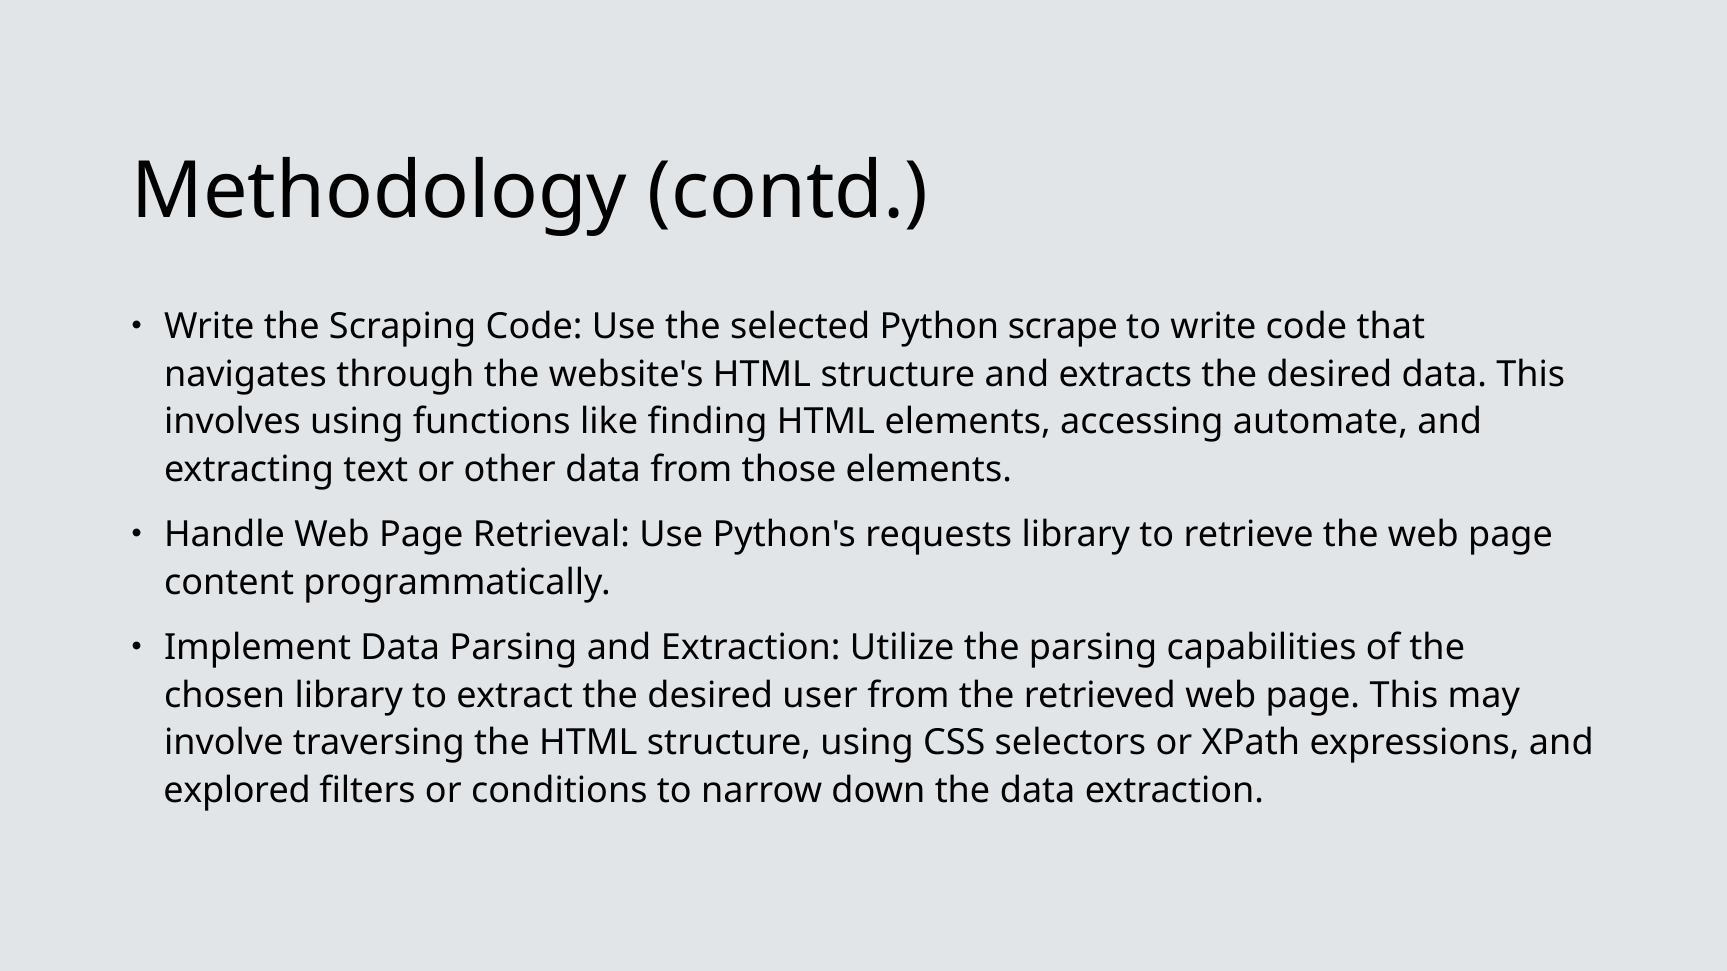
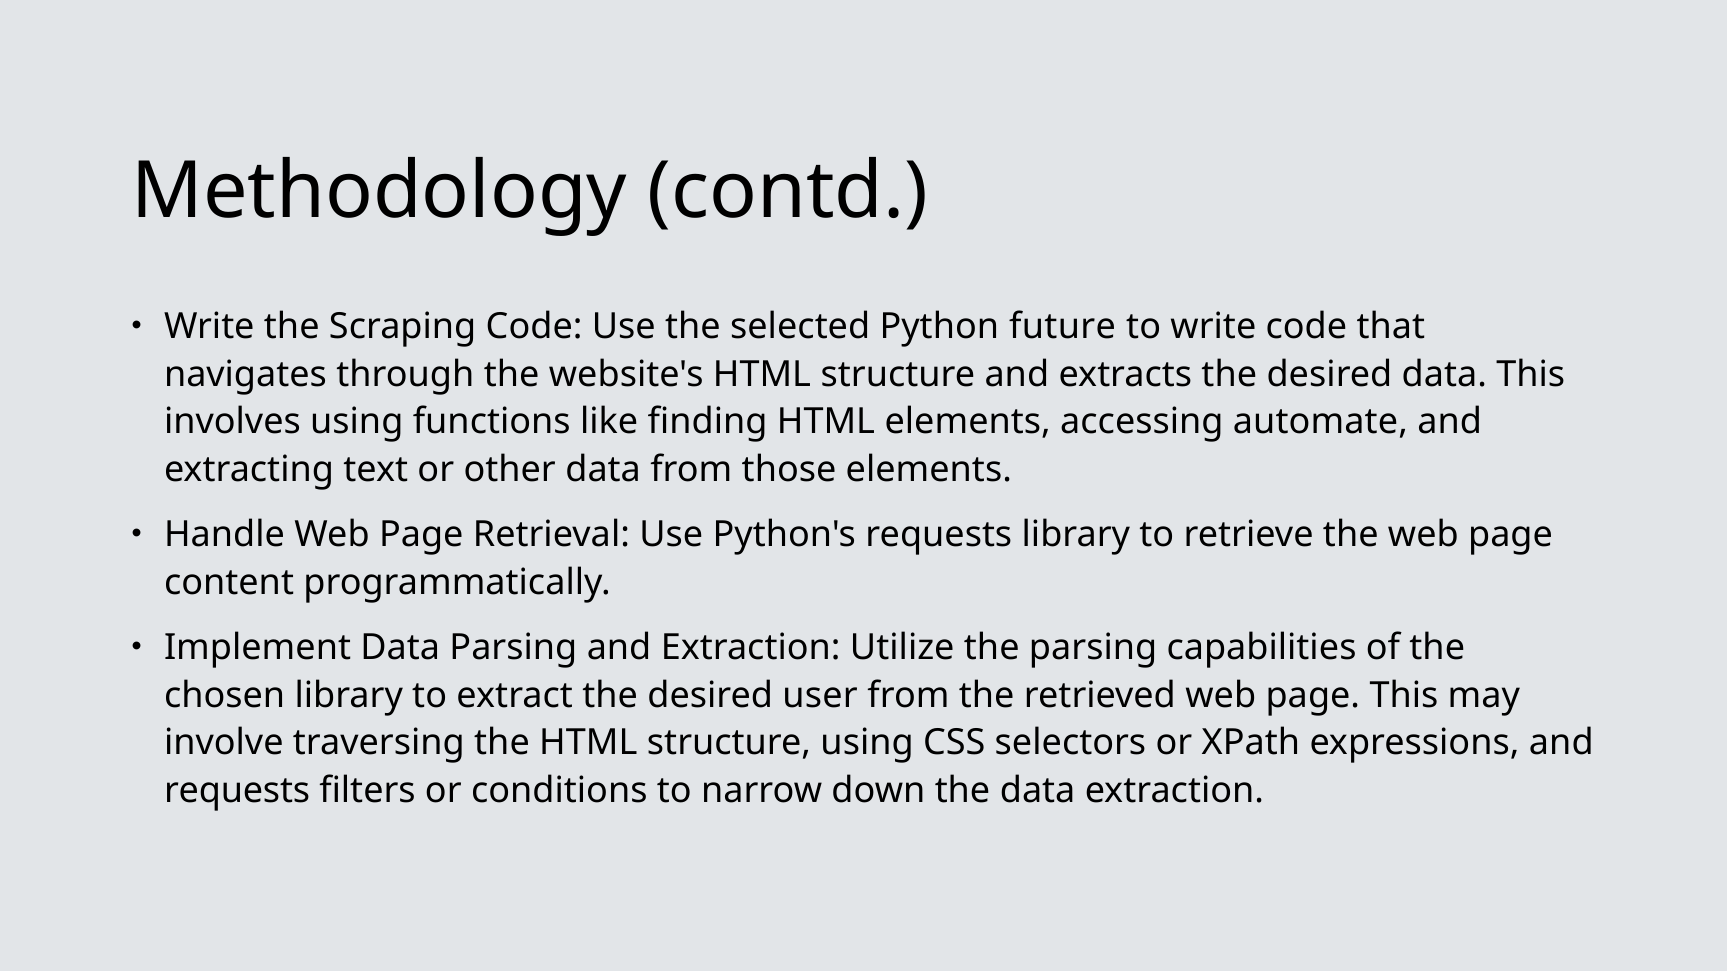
scrape: scrape -> future
explored at (237, 791): explored -> requests
